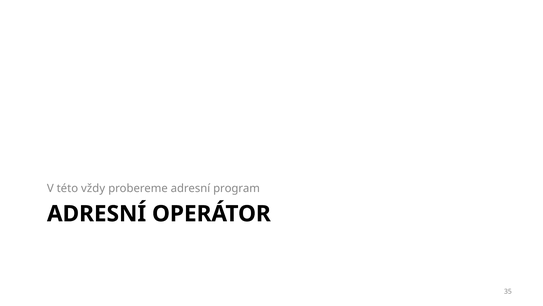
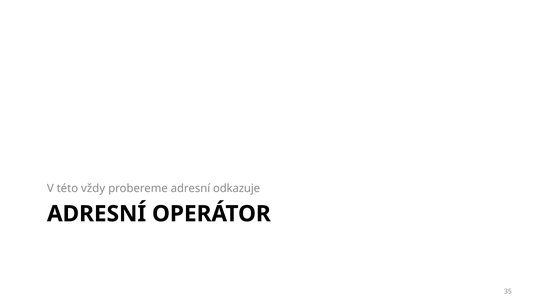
program: program -> odkazuje
